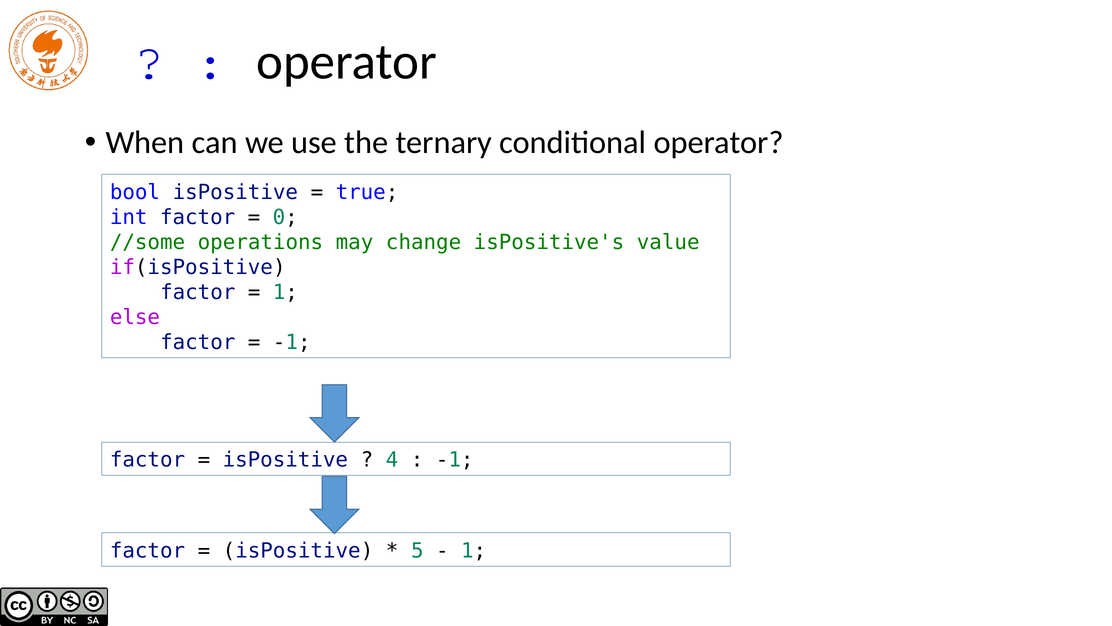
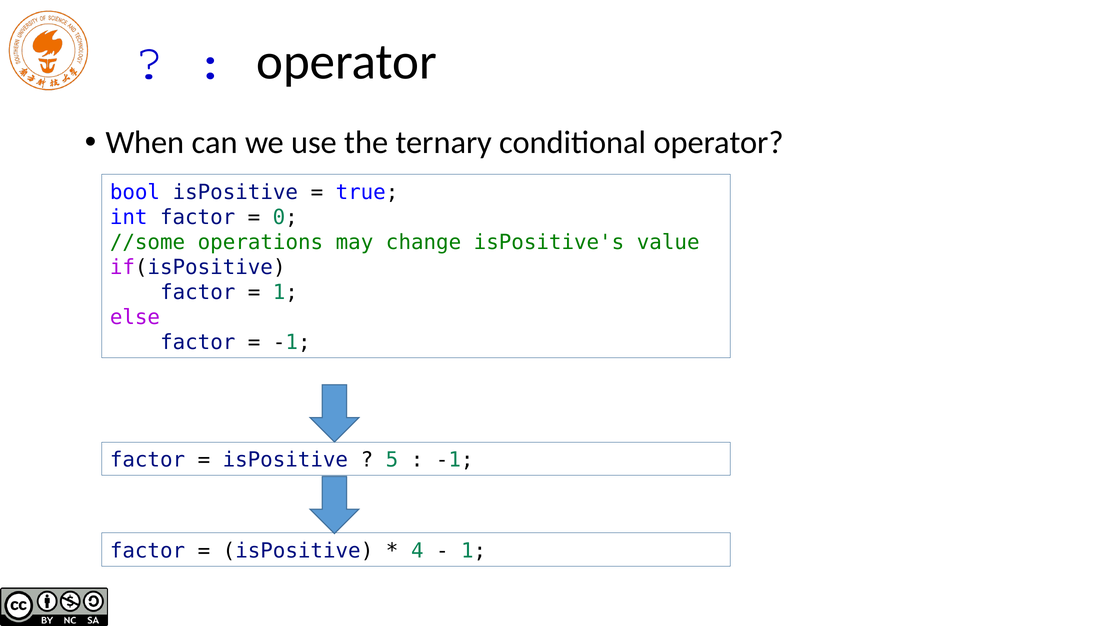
4: 4 -> 5
5: 5 -> 4
